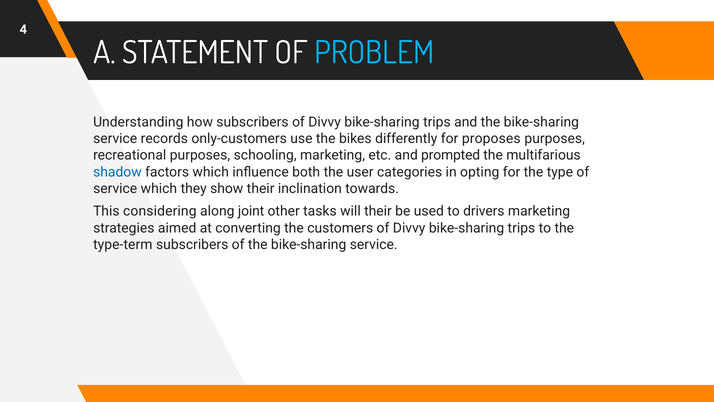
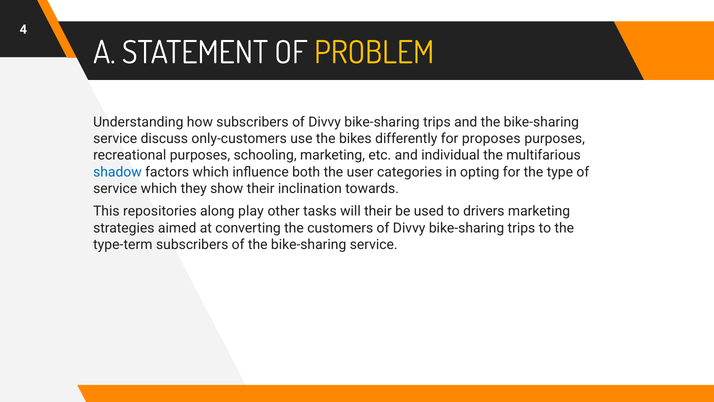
PROBLEM colour: light blue -> yellow
records: records -> discuss
prompted: prompted -> individual
considering: considering -> repositories
joint: joint -> play
